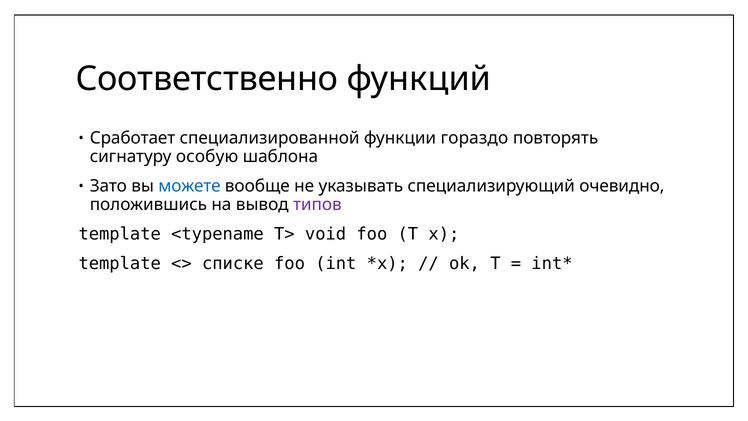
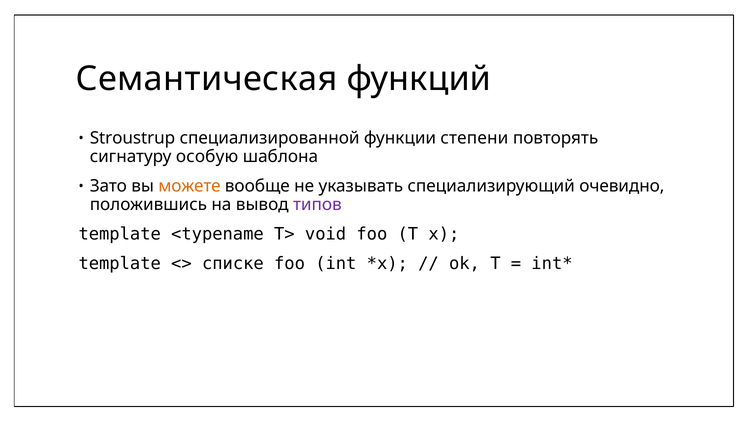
Соответственно: Соответственно -> Семантическая
Сработает: Сработает -> Stroustrup
гораздо: гораздо -> степени
можете colour: blue -> orange
